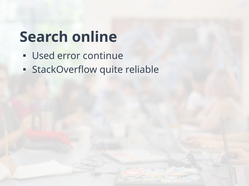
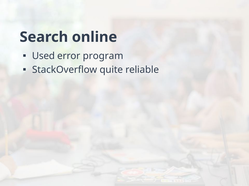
continue: continue -> program
